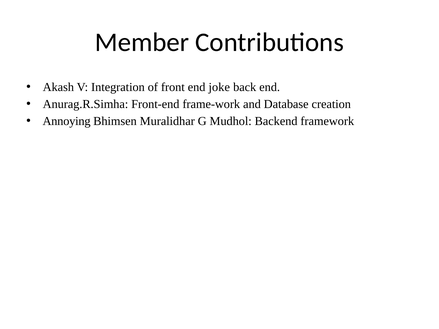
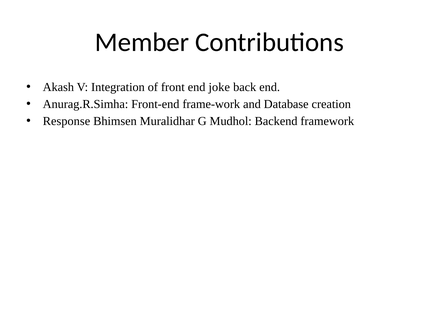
Annoying: Annoying -> Response
